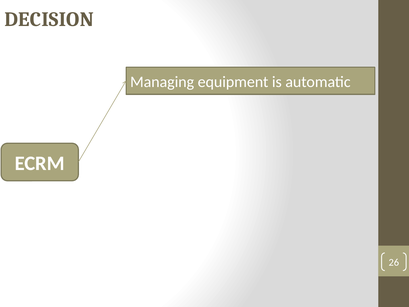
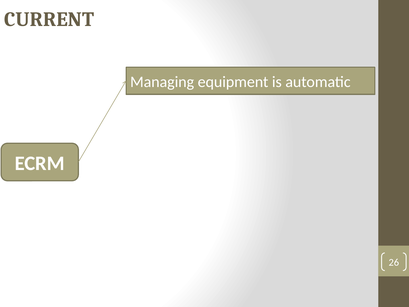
DECISION: DECISION -> CURRENT
